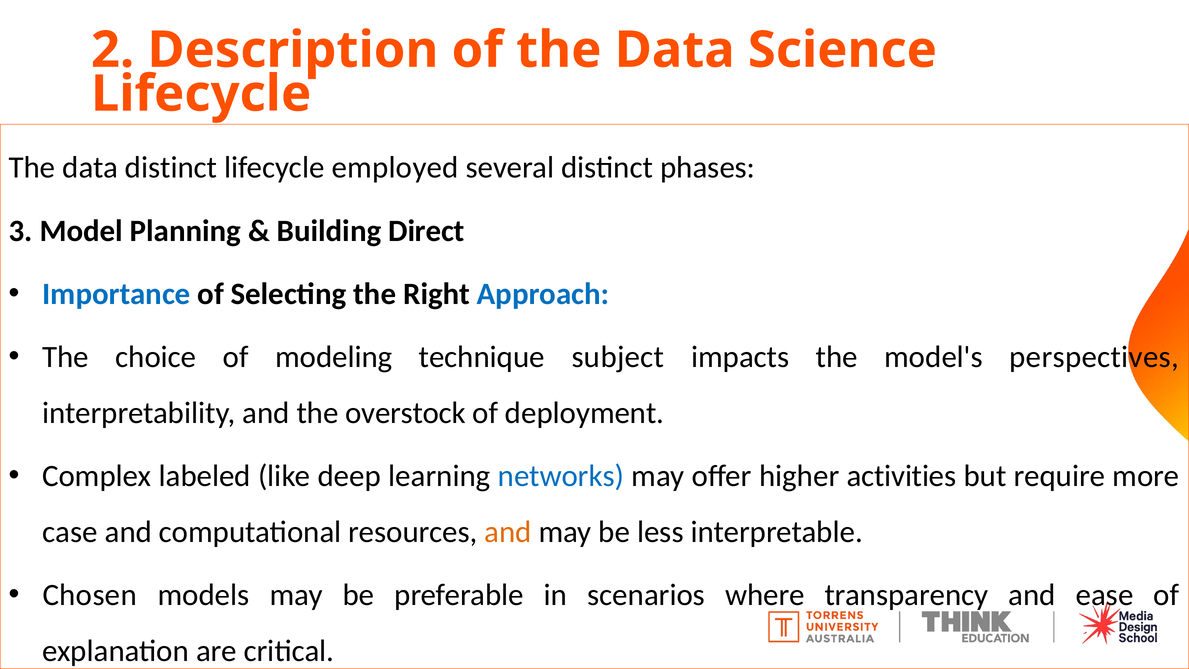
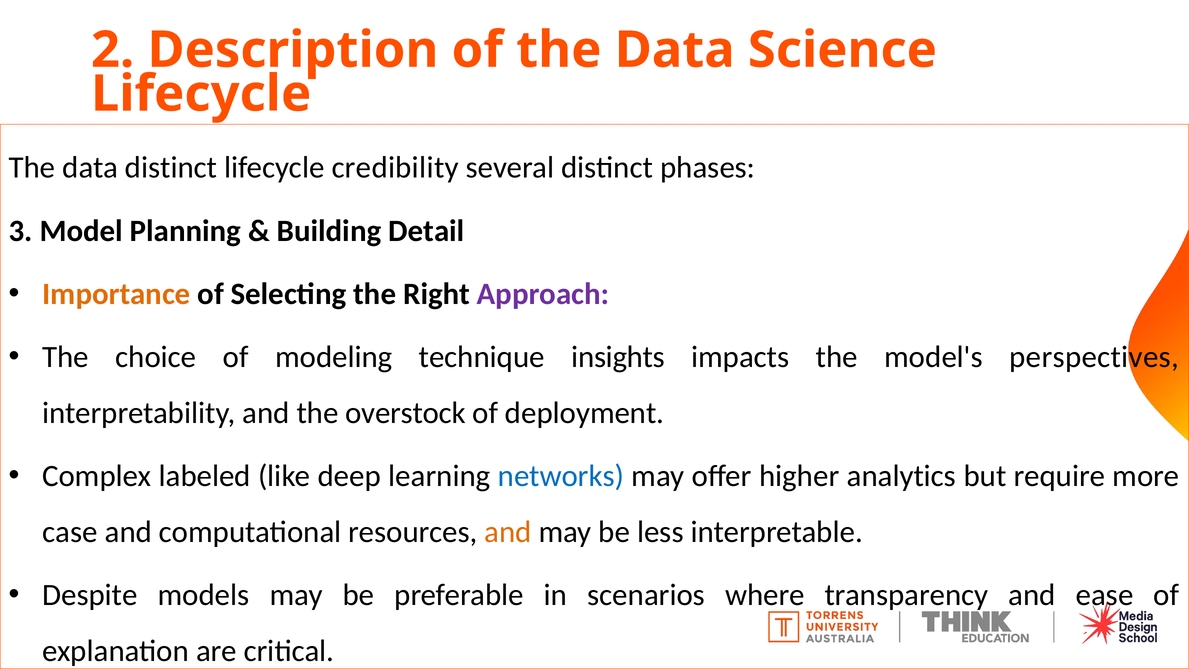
employed: employed -> credibility
Direct: Direct -> Detail
Importance colour: blue -> orange
Approach colour: blue -> purple
subject: subject -> insights
activities: activities -> analytics
Chosen: Chosen -> Despite
